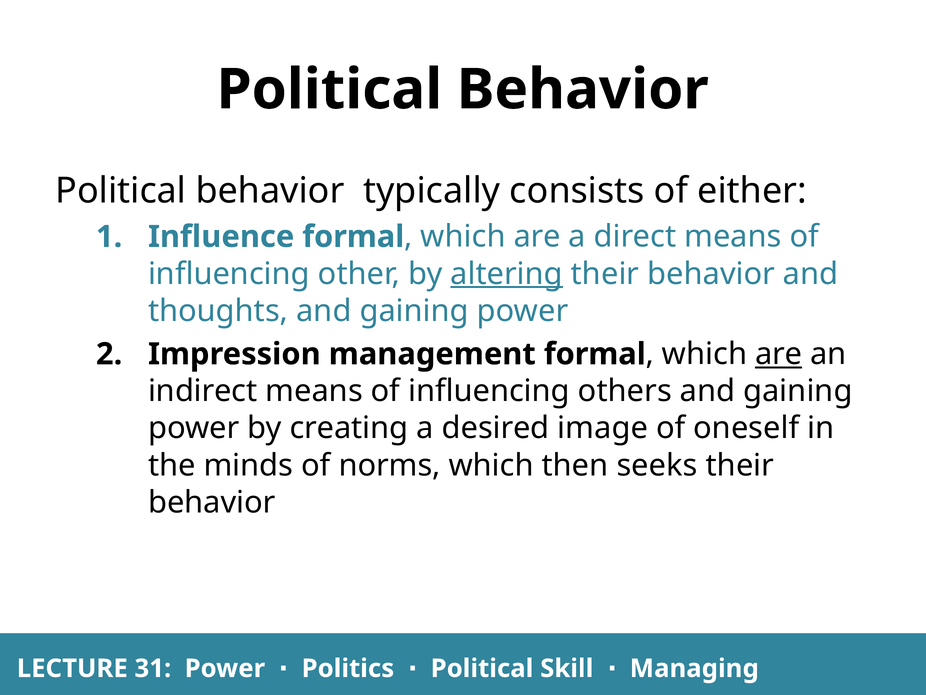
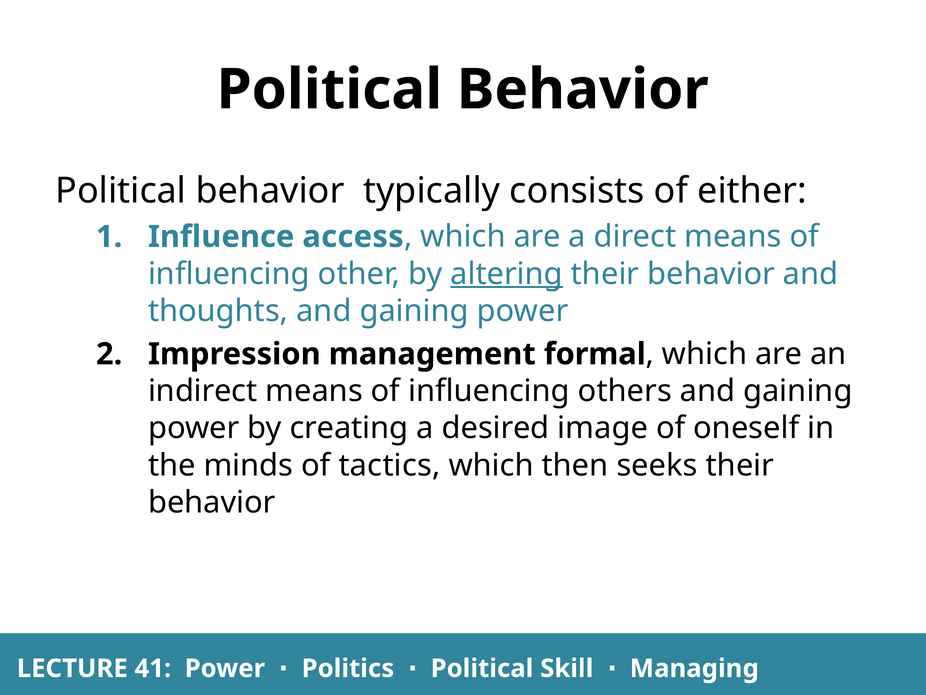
Influence formal: formal -> access
are at (779, 354) underline: present -> none
norms: norms -> tactics
31: 31 -> 41
